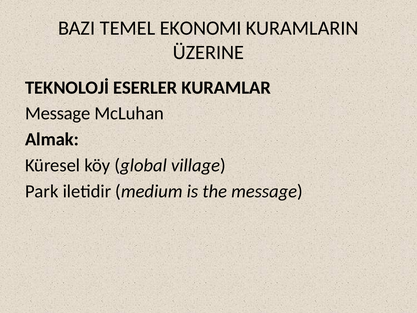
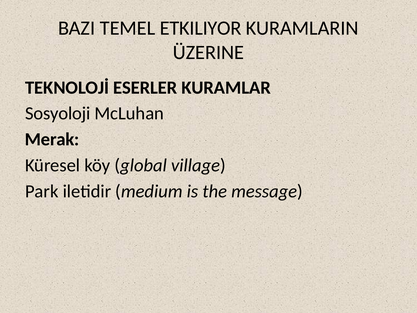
EKONOMI: EKONOMI -> ETKILIYOR
Message at (58, 113): Message -> Sosyoloji
Almak: Almak -> Merak
